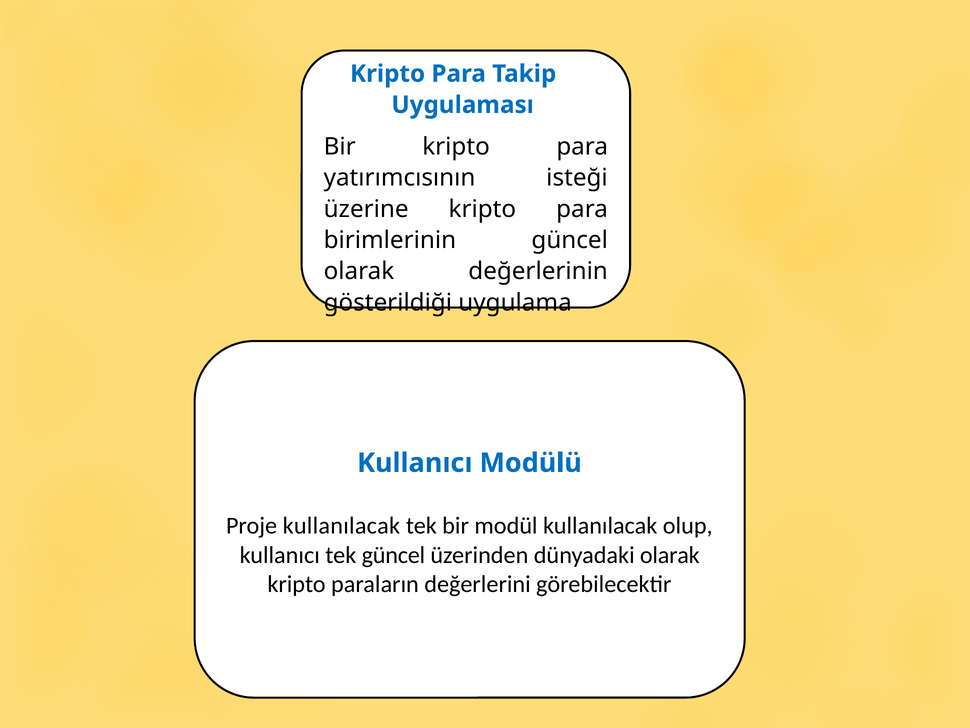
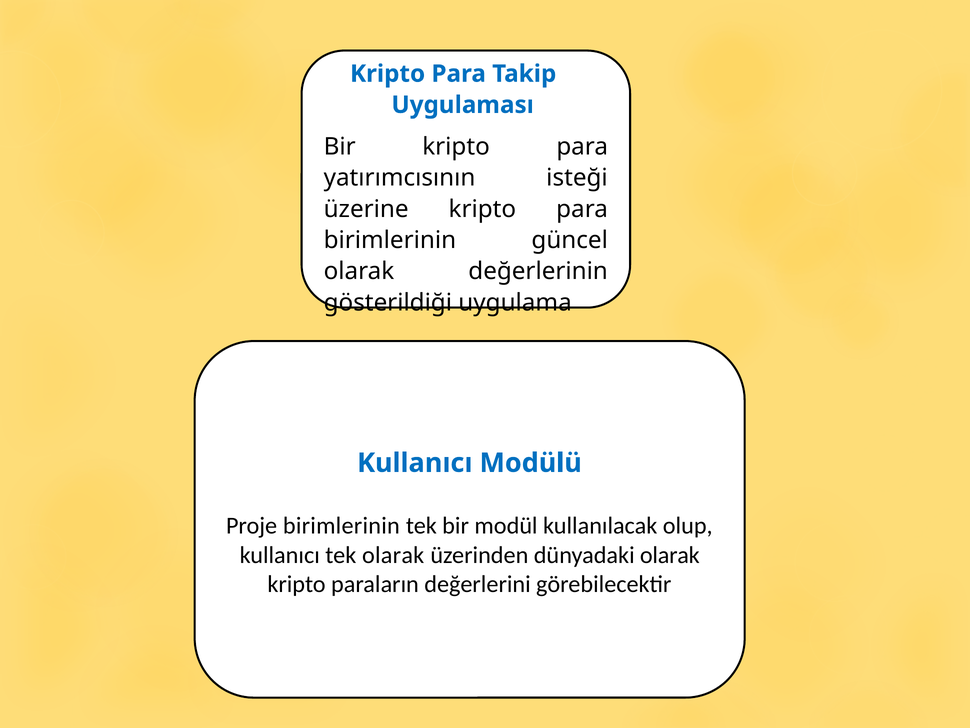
Proje kullanılacak: kullanılacak -> birimlerinin
tek güncel: güncel -> olarak
